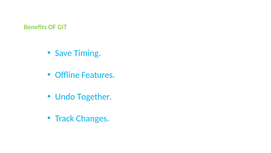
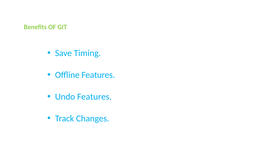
Undo Together: Together -> Features
